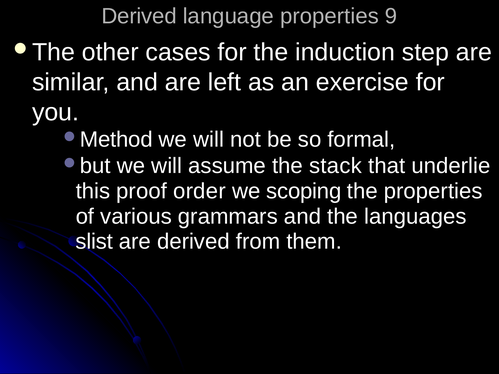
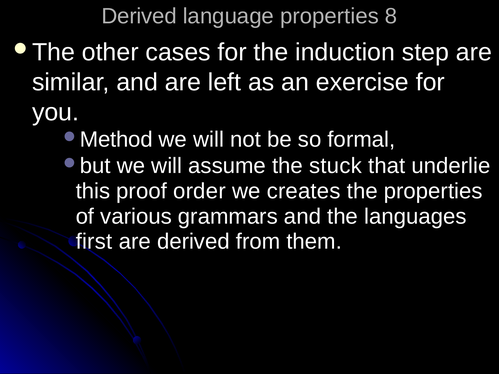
9: 9 -> 8
stack: stack -> stuck
scoping: scoping -> creates
slist: slist -> first
